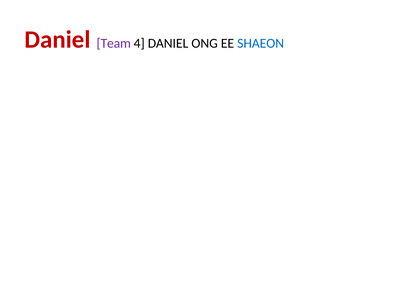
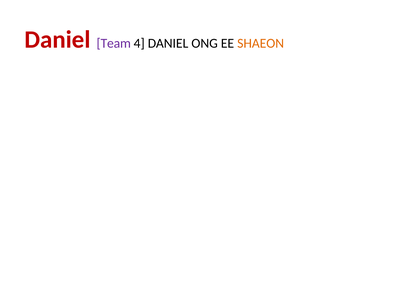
SHAEON colour: blue -> orange
